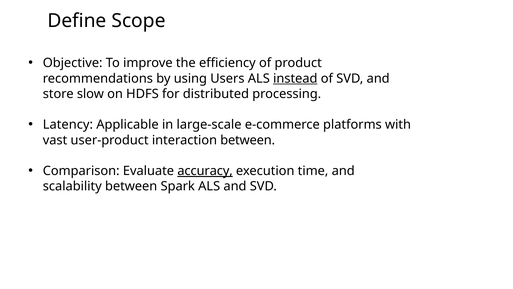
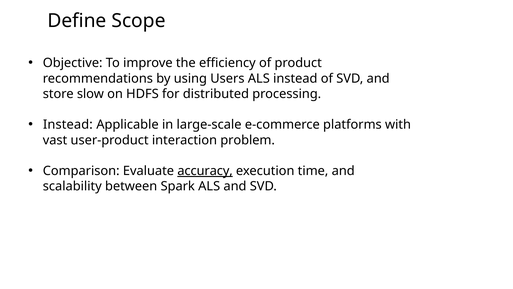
instead at (295, 78) underline: present -> none
Latency at (68, 125): Latency -> Instead
interaction between: between -> problem
